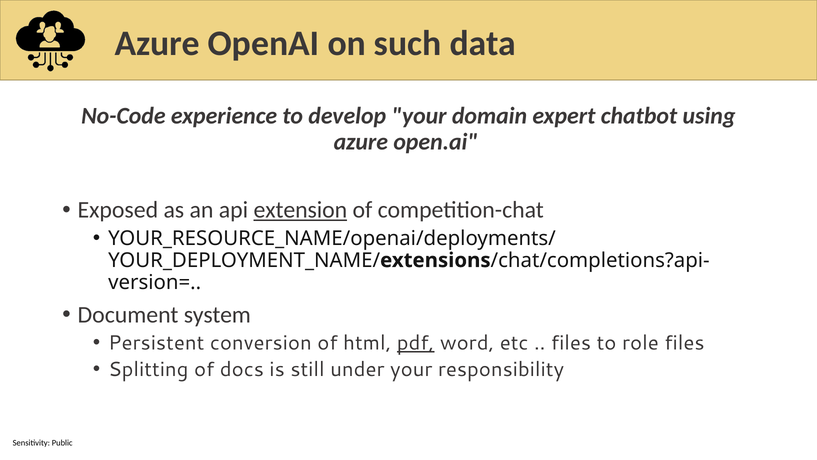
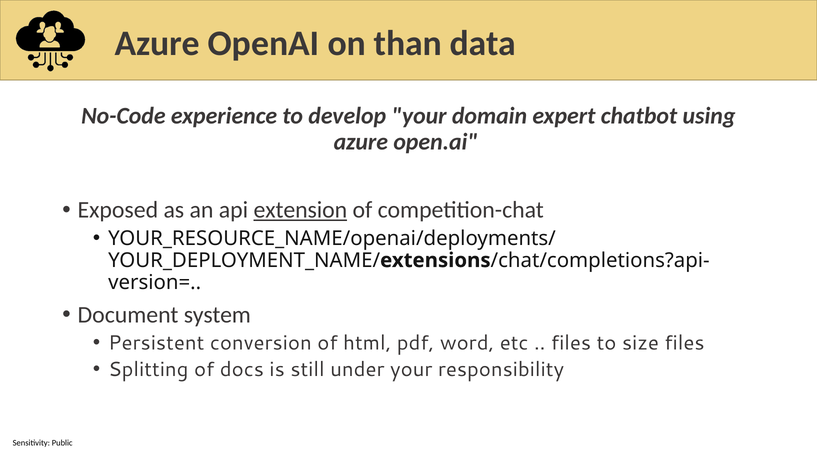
such: such -> than
pdf underline: present -> none
role: role -> size
